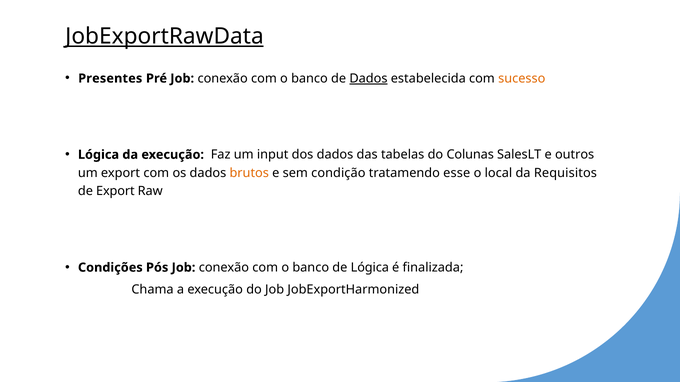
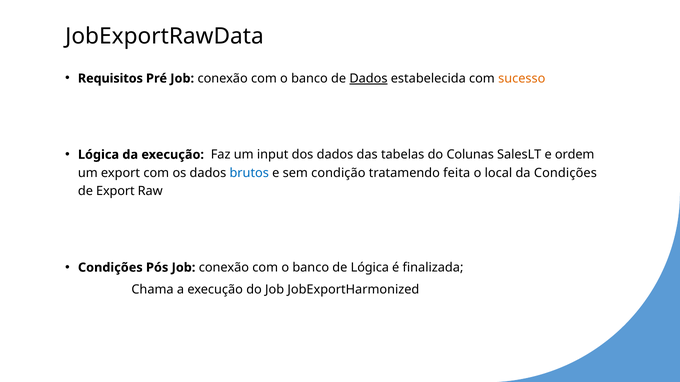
JobExportRawData underline: present -> none
Presentes: Presentes -> Requisitos
outros: outros -> ordem
brutos colour: orange -> blue
esse: esse -> feita
da Requisitos: Requisitos -> Condições
